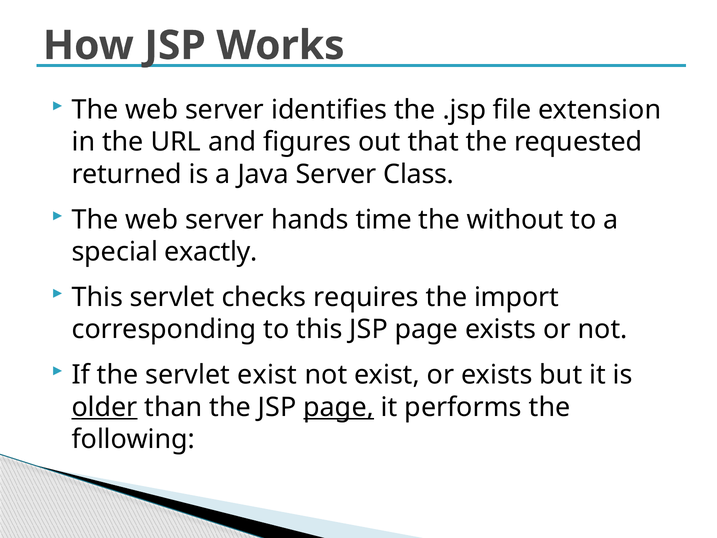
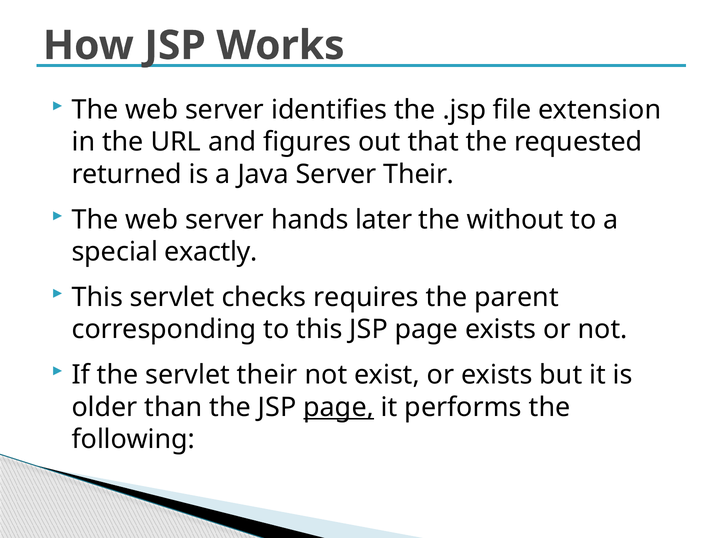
Server Class: Class -> Their
time: time -> later
import: import -> parent
servlet exist: exist -> their
older underline: present -> none
